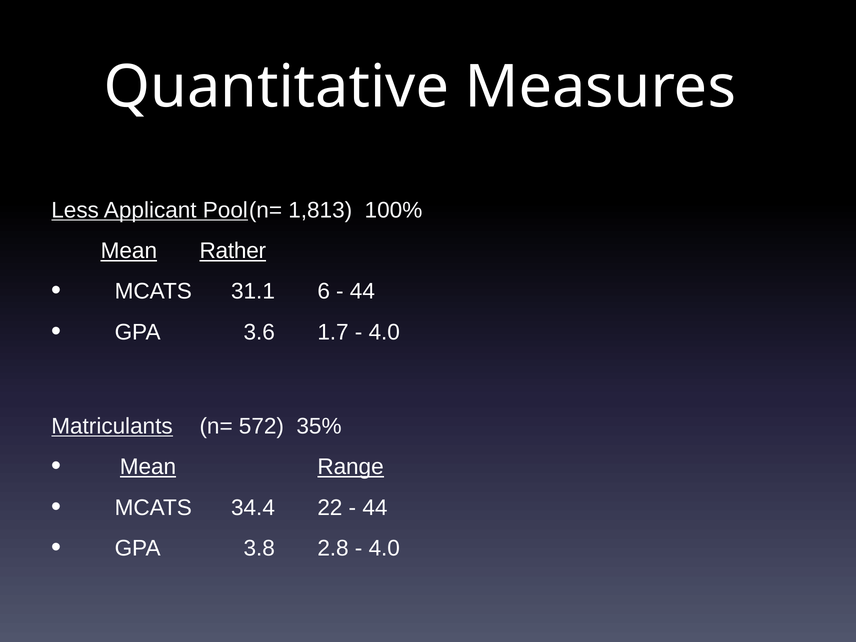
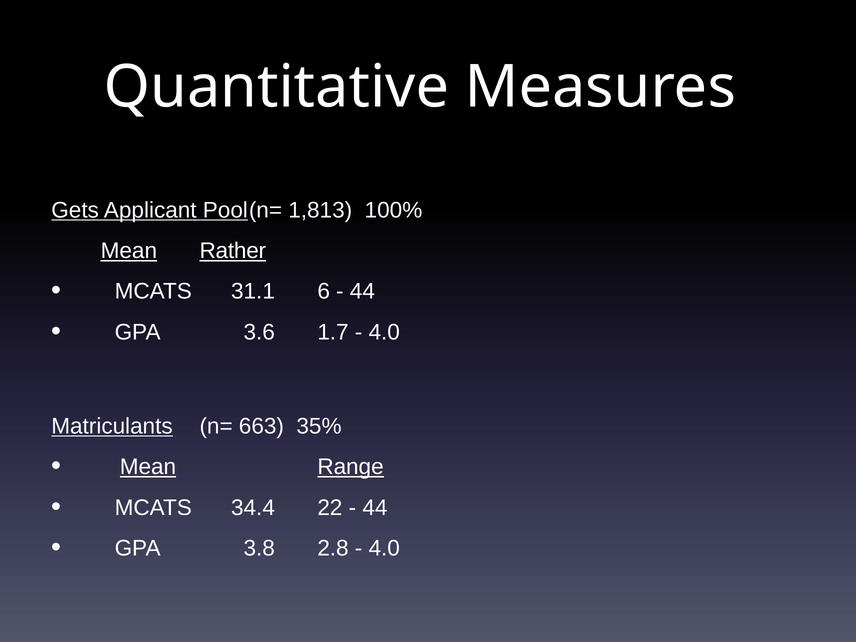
Less: Less -> Gets
572: 572 -> 663
